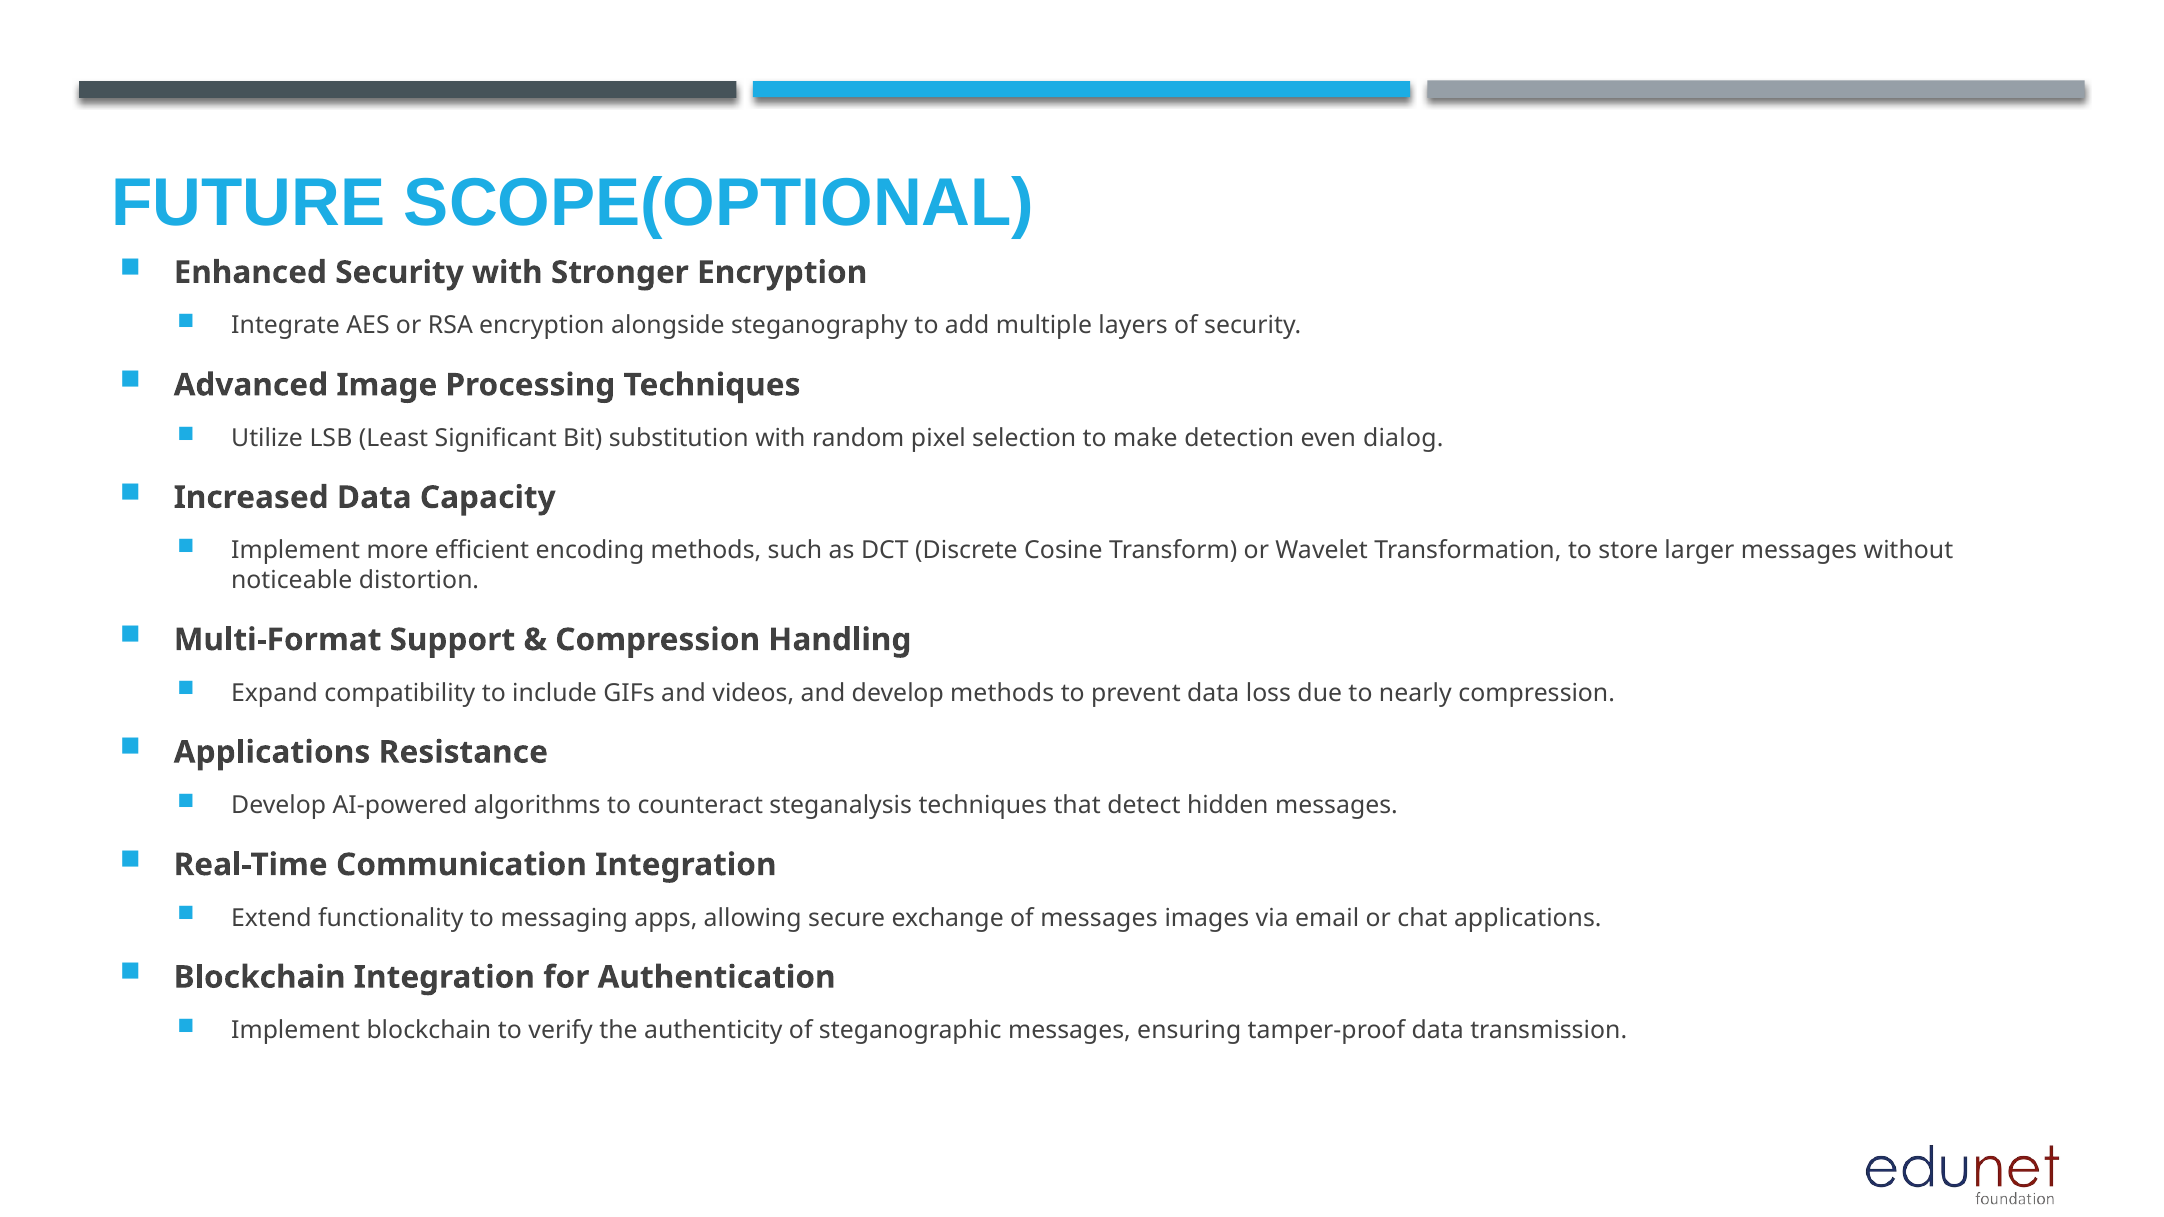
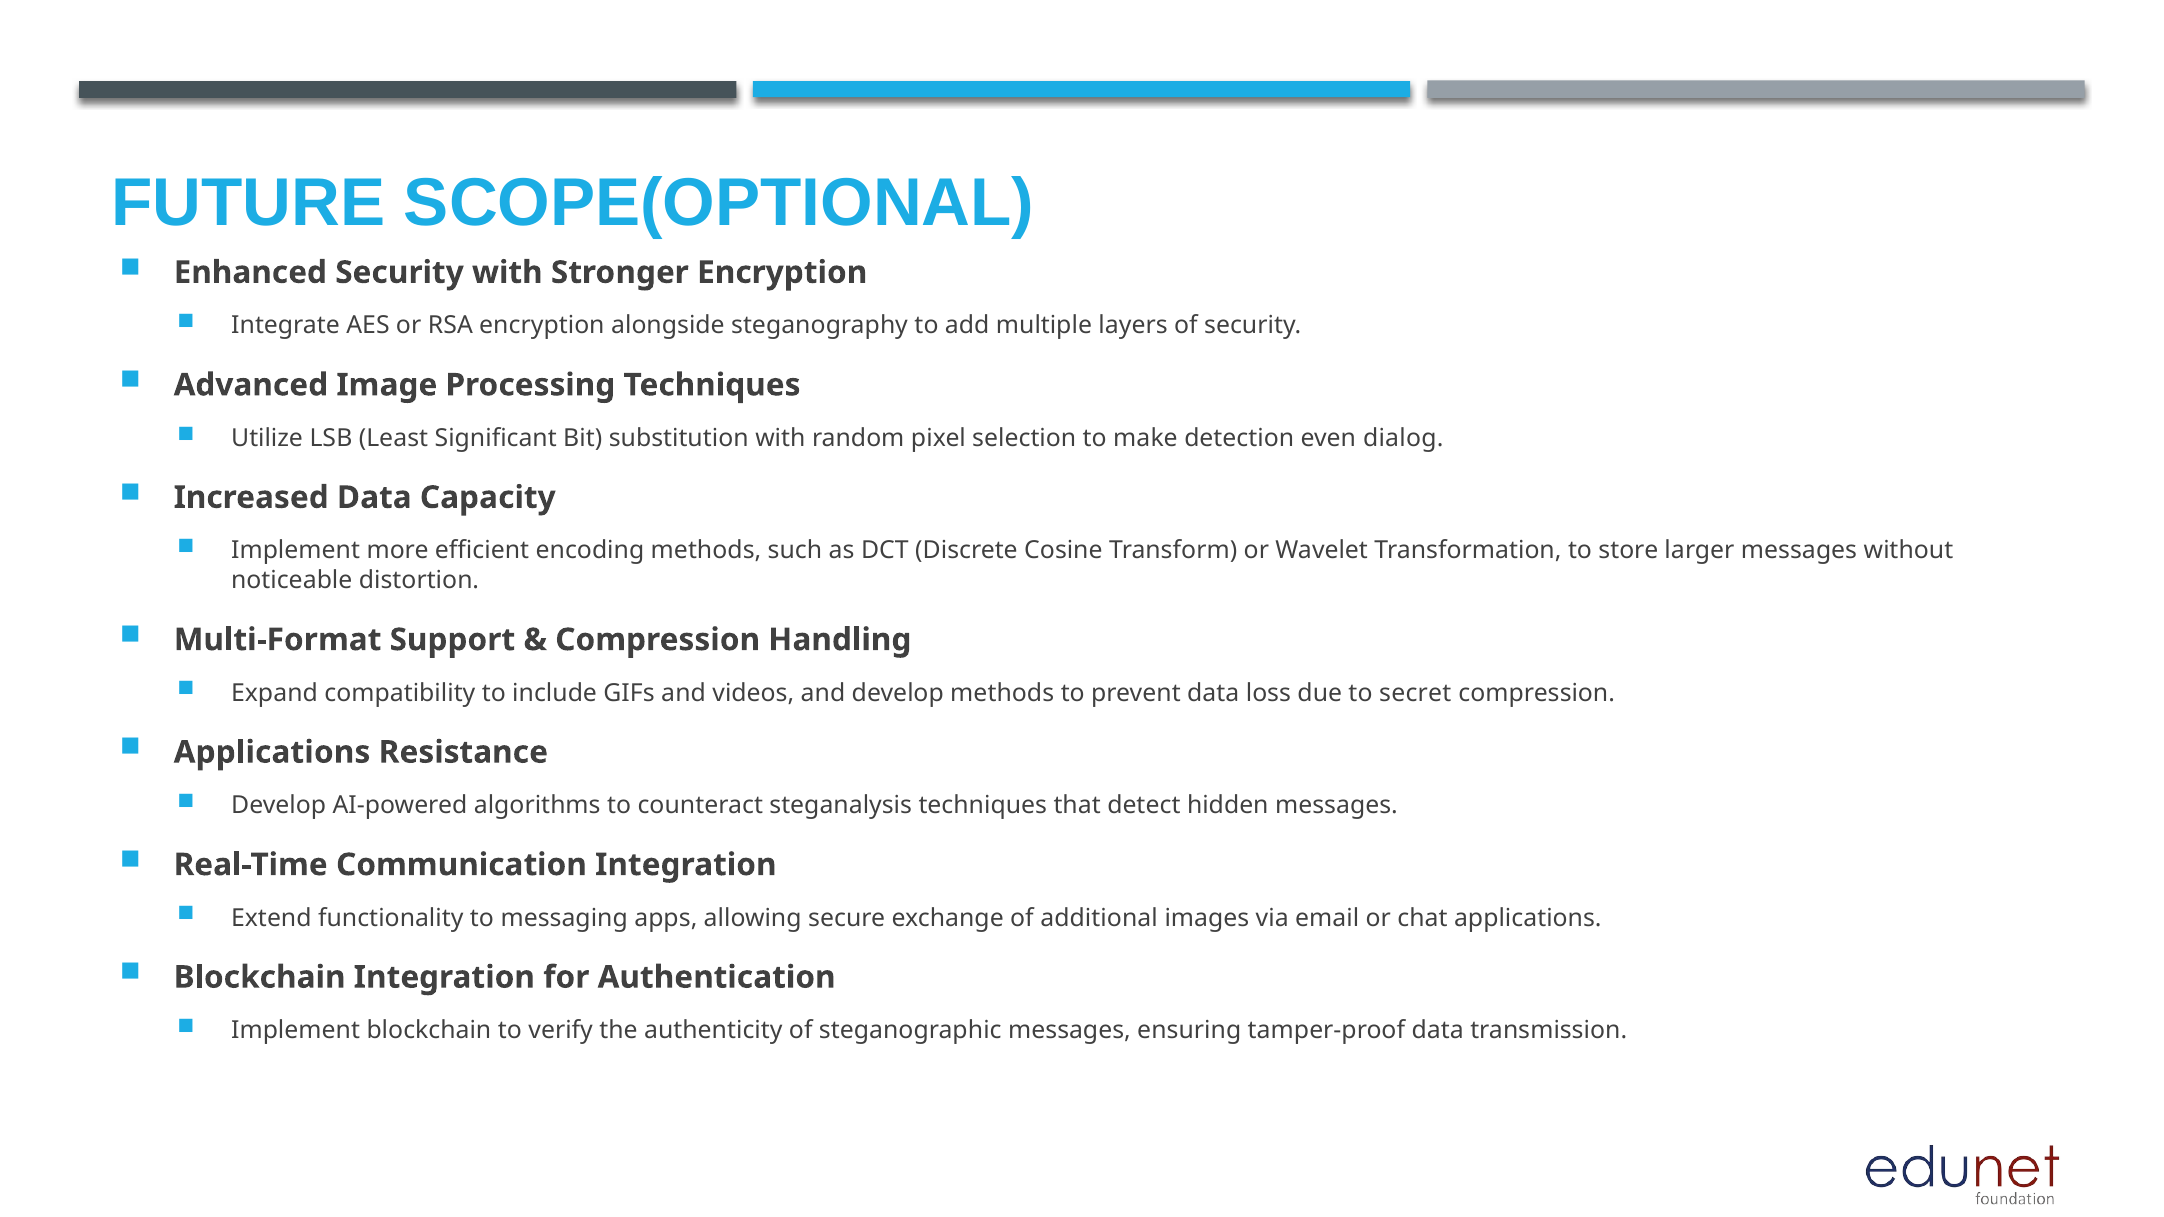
nearly: nearly -> secret
of messages: messages -> additional
